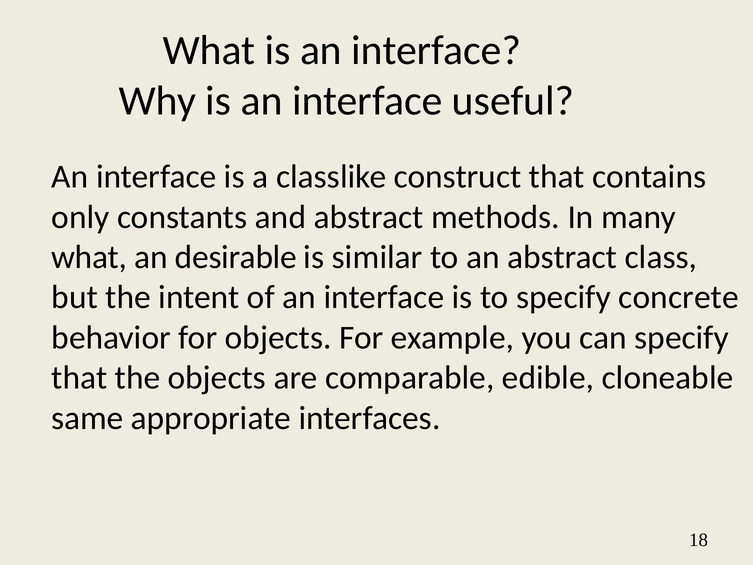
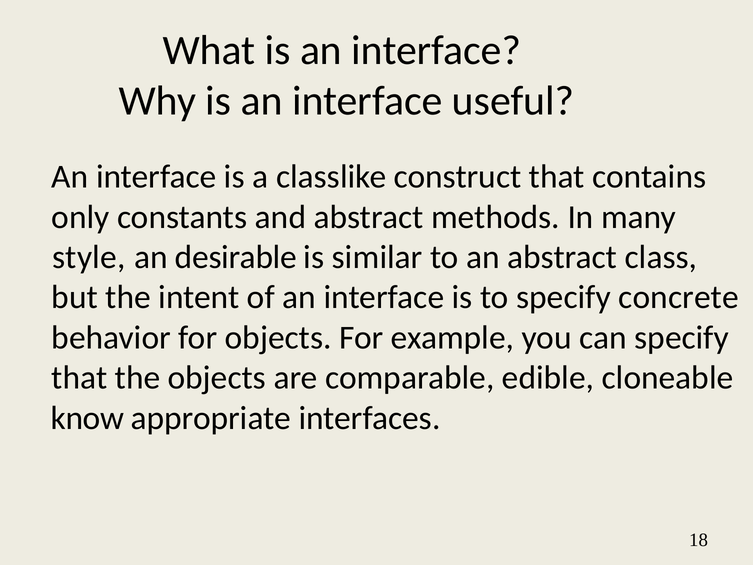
what at (89, 257): what -> style
same: same -> know
